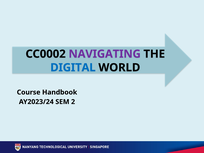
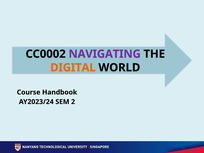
DIGITAL colour: blue -> orange
